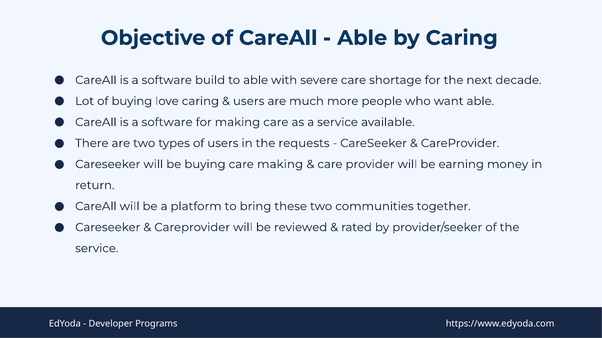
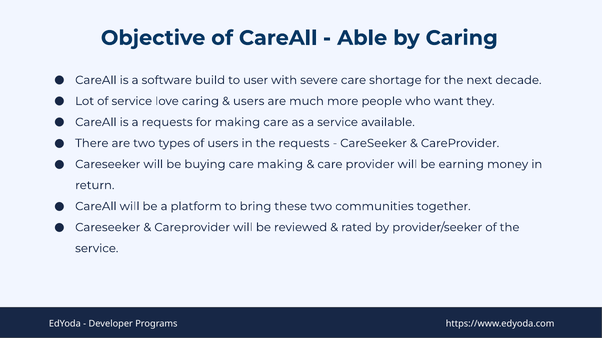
to able: able -> user
of buying: buying -> service
want able: able -> they
software at (167, 122): software -> requests
